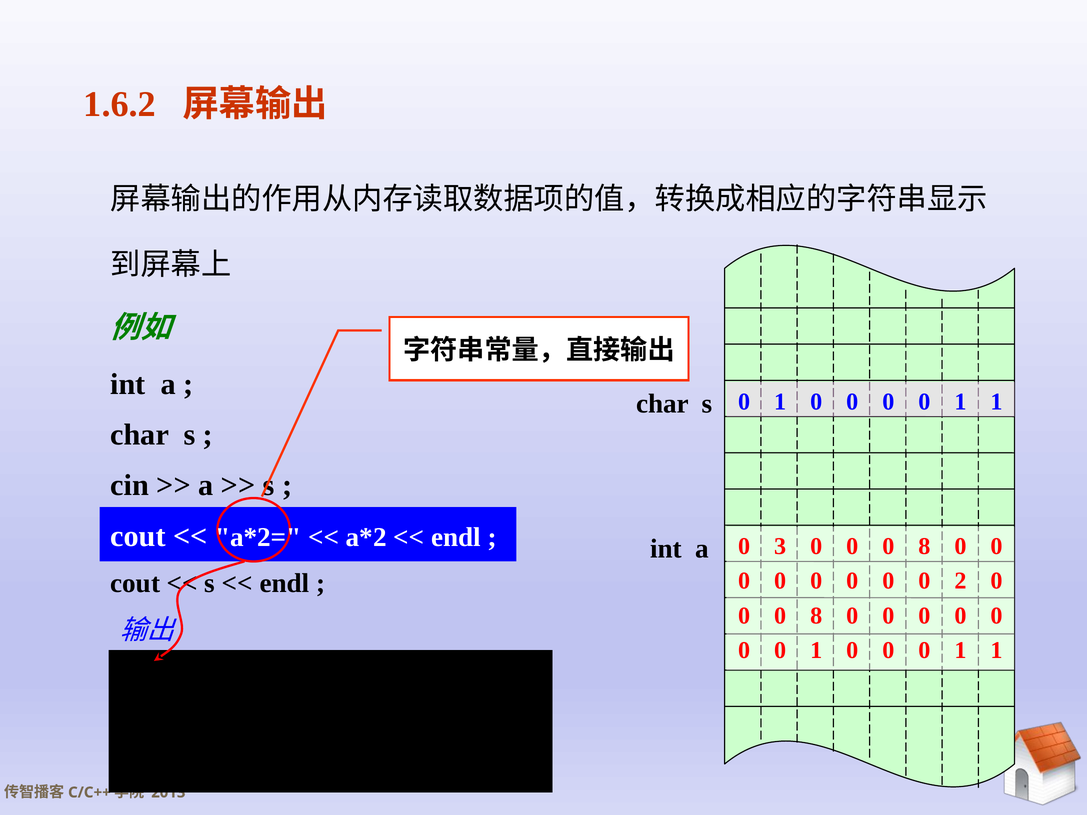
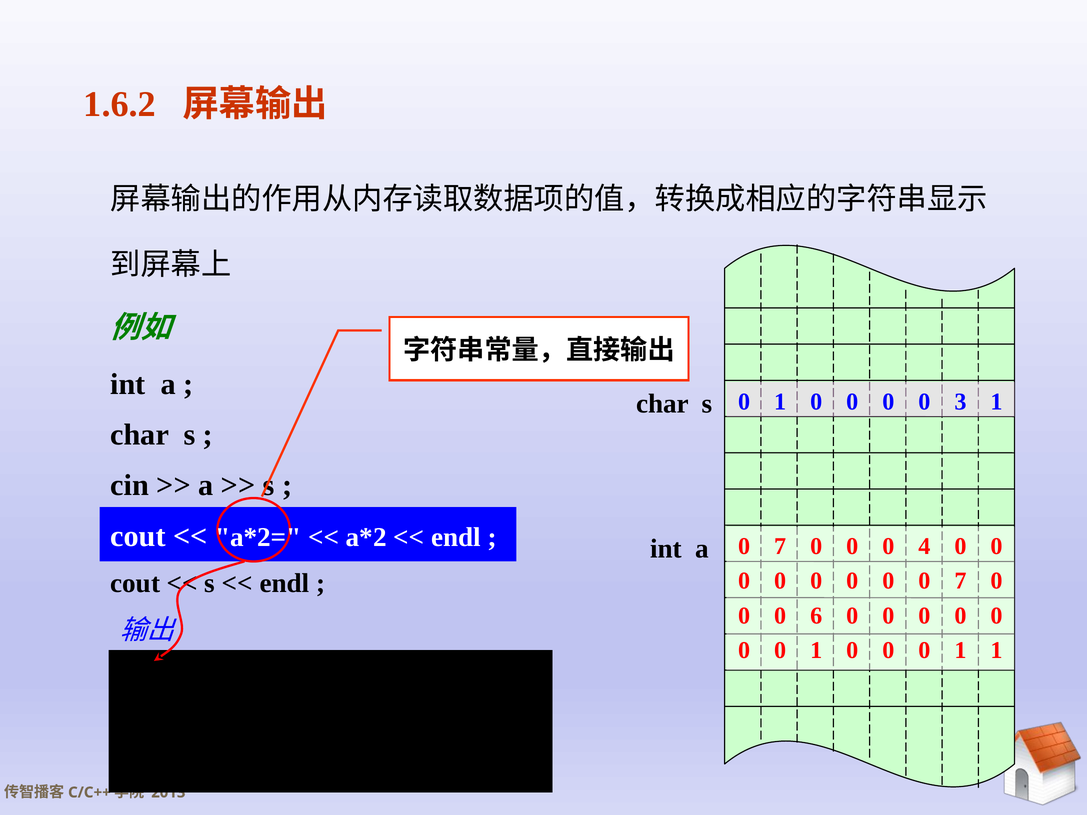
1 at (960, 402): 1 -> 3
3 at (780, 546): 3 -> 7
8 at (924, 546): 8 -> 4
0 0 2: 2 -> 7
8 at (816, 616): 8 -> 6
